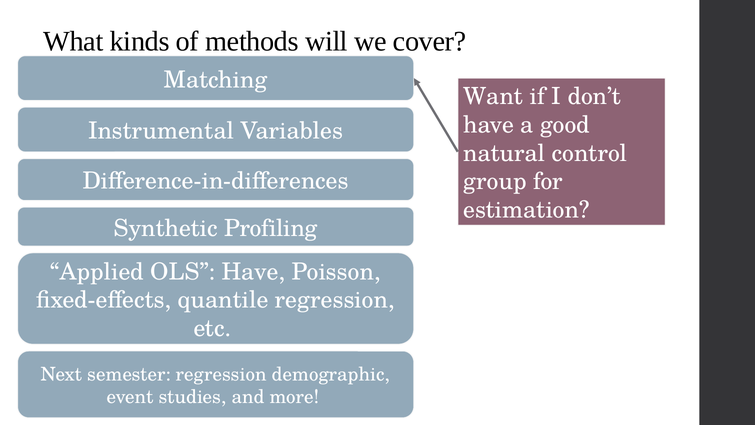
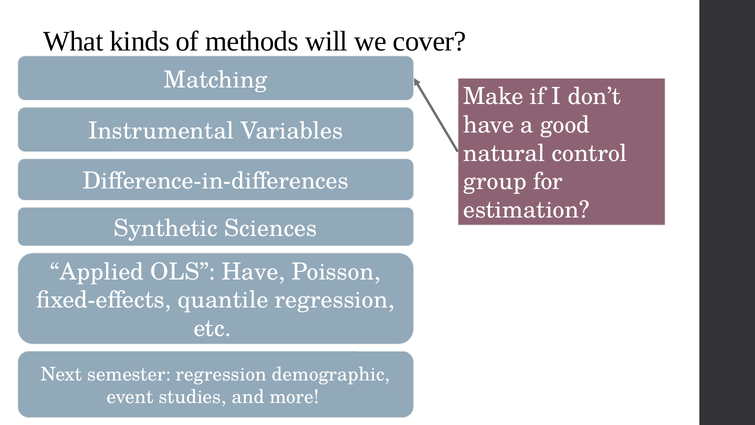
Want: Want -> Make
Profiling: Profiling -> Sciences
